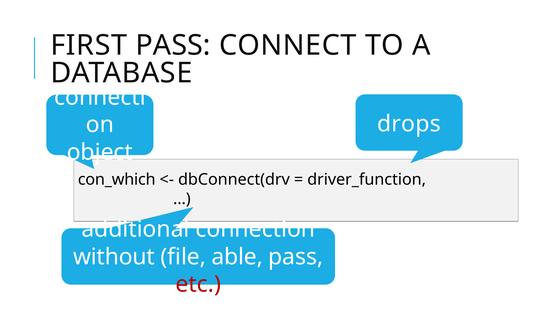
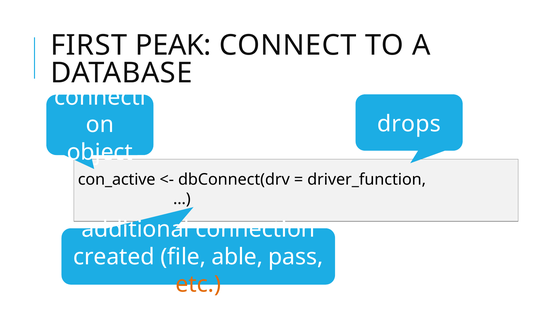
FIRST PASS: PASS -> PEAK
con_which: con_which -> con_active
without: without -> created
etc colour: red -> orange
